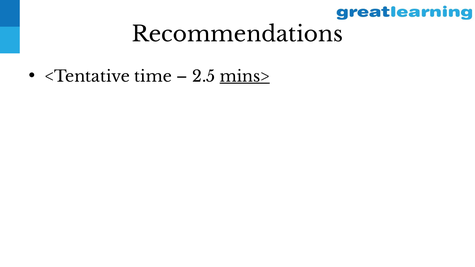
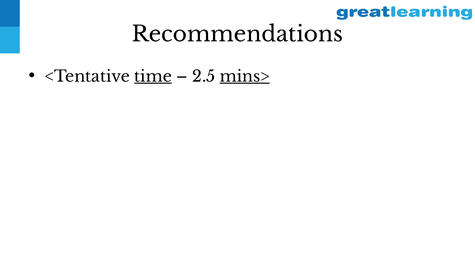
time underline: none -> present
